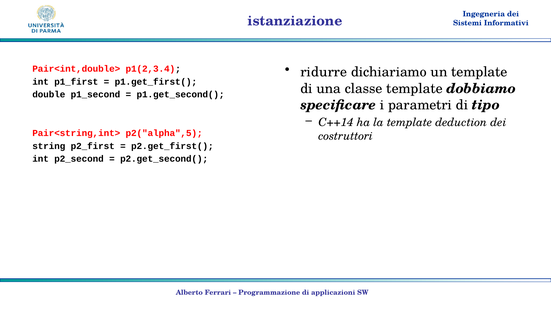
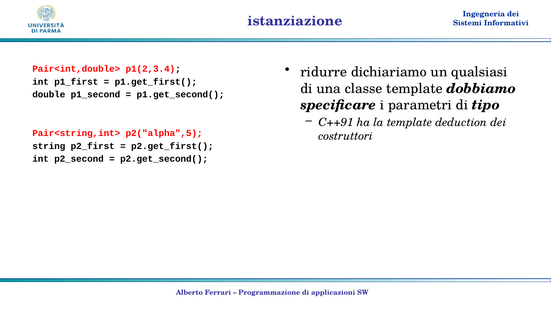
un template: template -> qualsiasi
C++14: C++14 -> C++91
